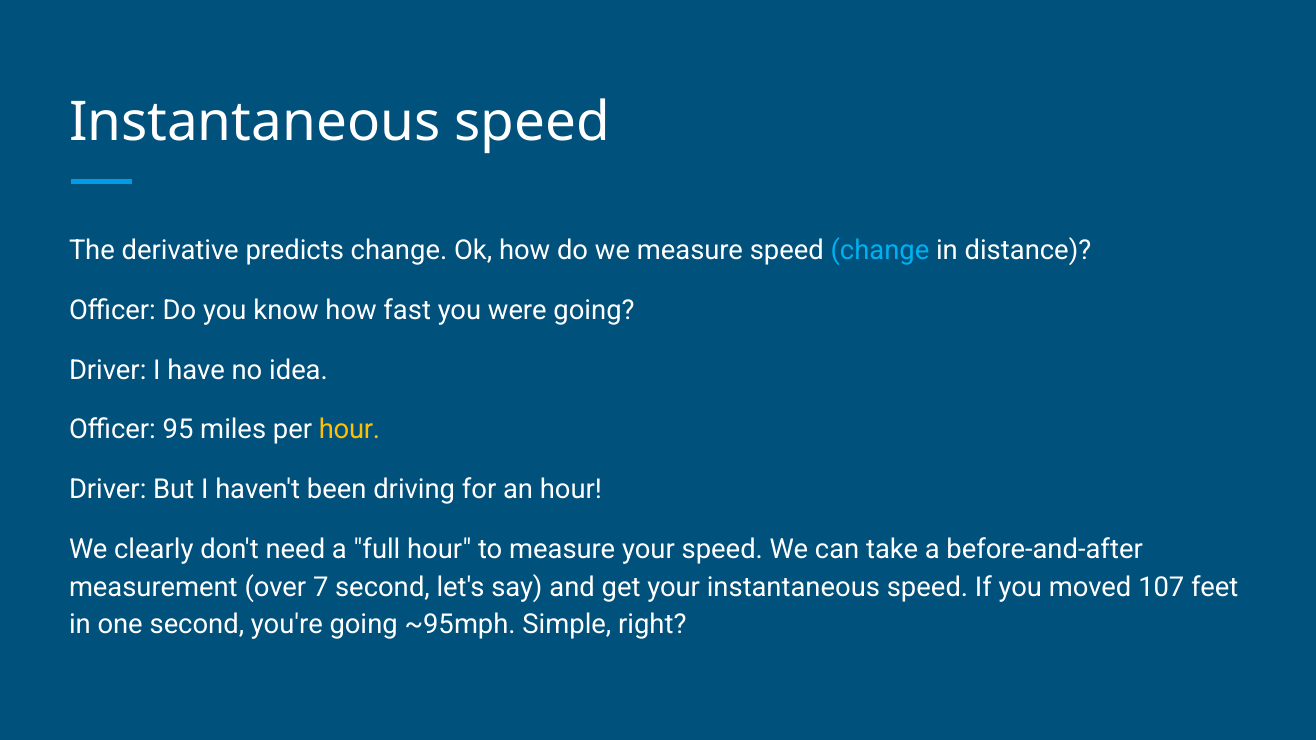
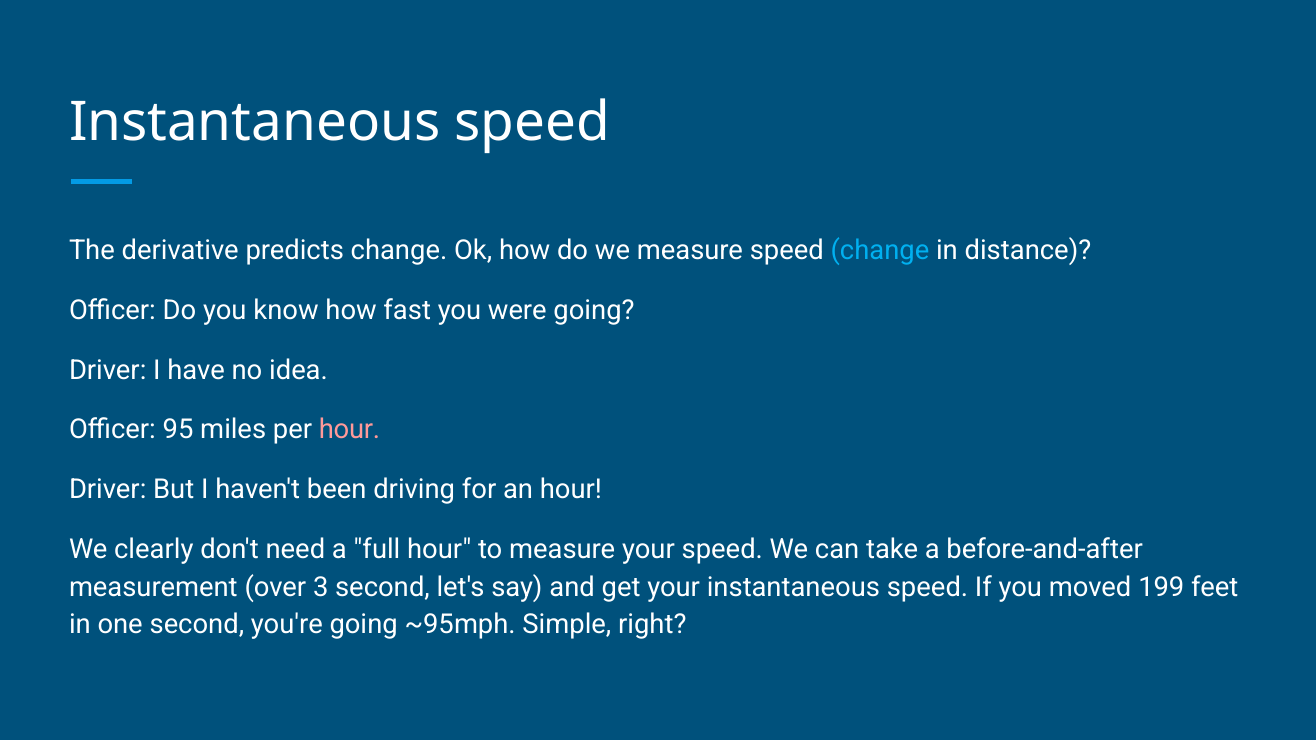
hour at (349, 430) colour: yellow -> pink
7: 7 -> 3
107: 107 -> 199
